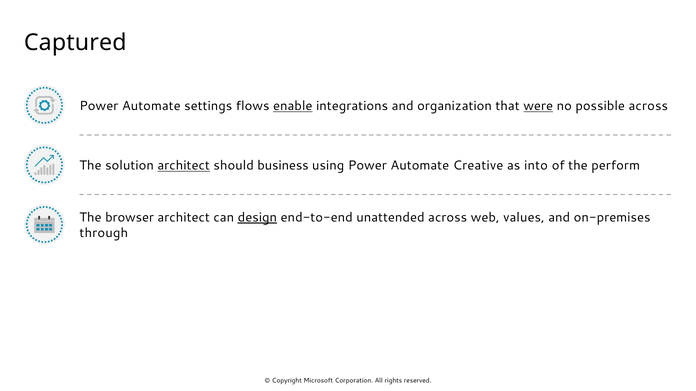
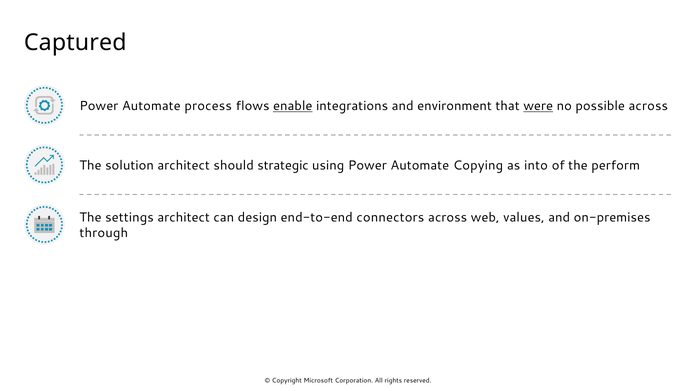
settings: settings -> process
organization: organization -> environment
architect at (184, 166) underline: present -> none
business: business -> strategic
Creative: Creative -> Copying
browser: browser -> settings
design underline: present -> none
unattended: unattended -> connectors
